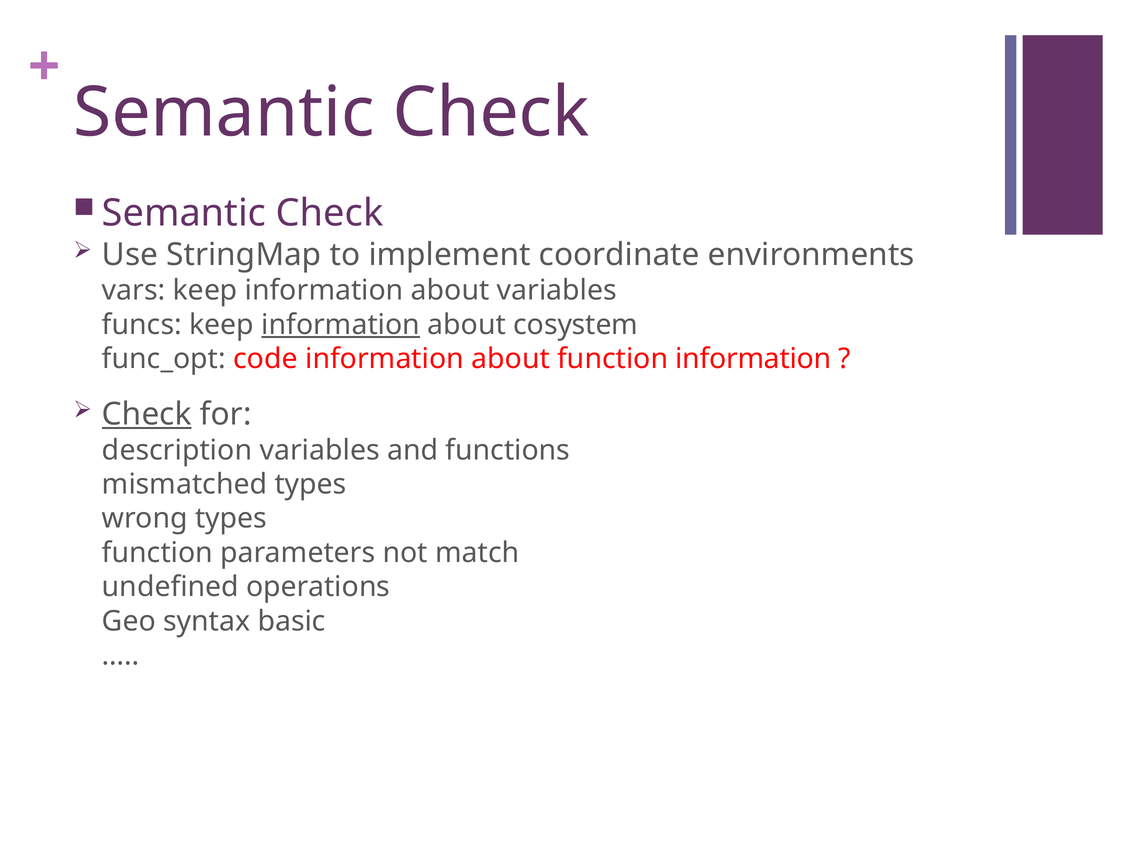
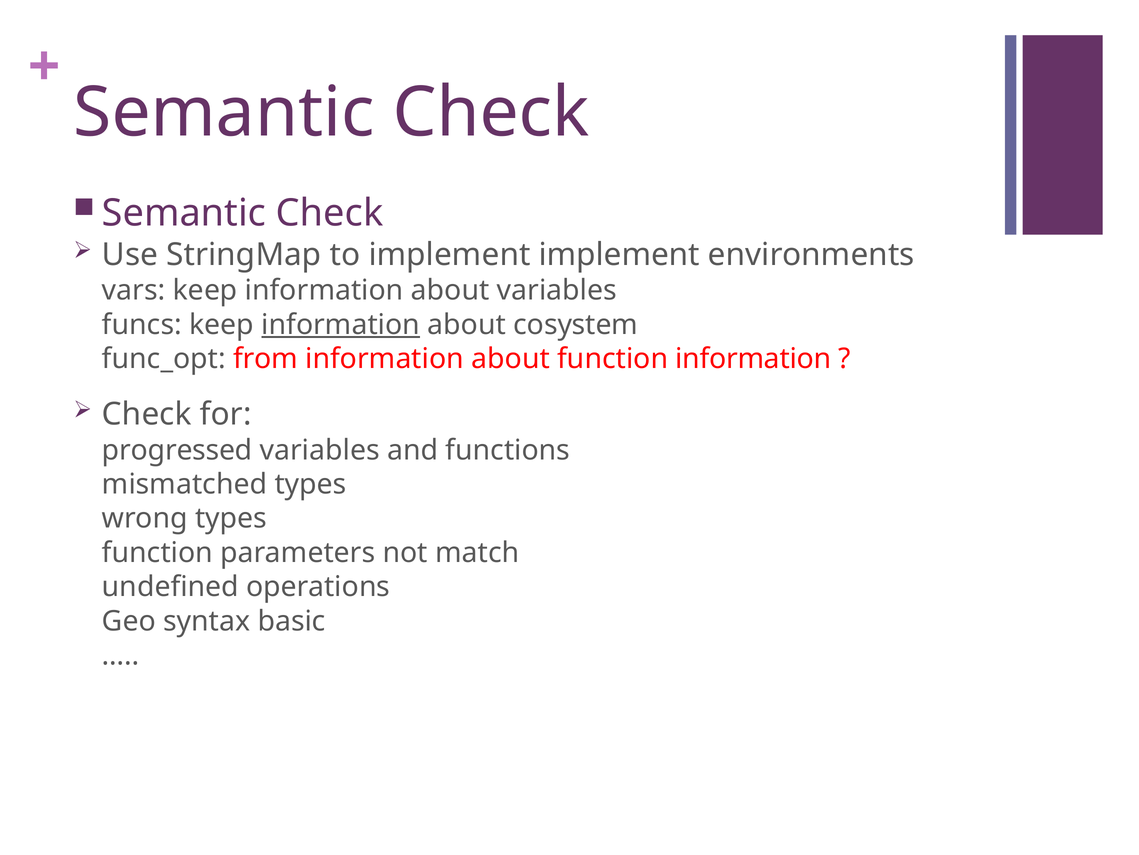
implement coordinate: coordinate -> implement
code: code -> from
Check at (147, 414) underline: present -> none
description: description -> progressed
